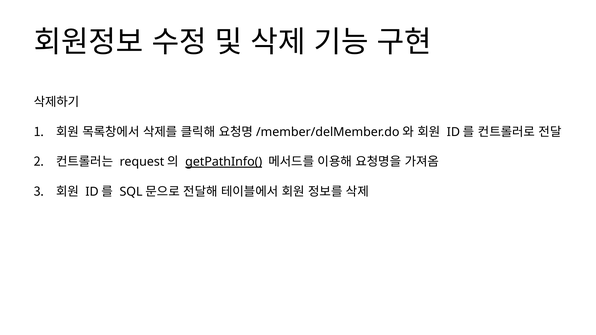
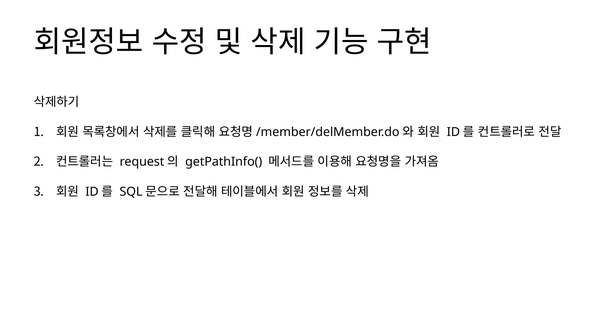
getPathInfo( underline: present -> none
